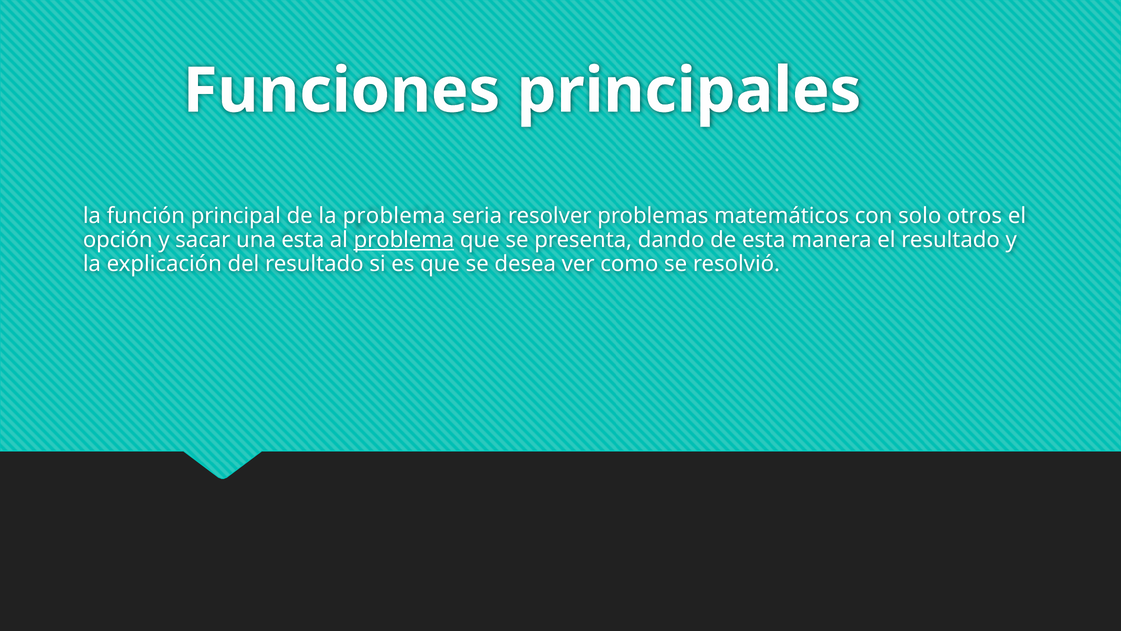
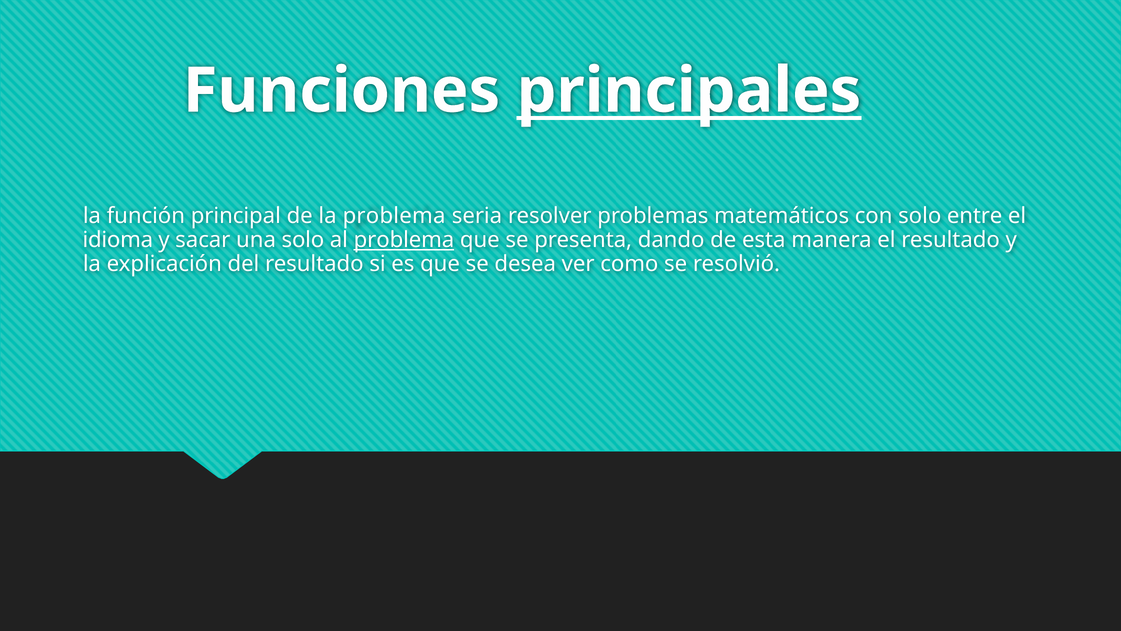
principales underline: none -> present
otros: otros -> entre
opción: opción -> idioma
una esta: esta -> solo
